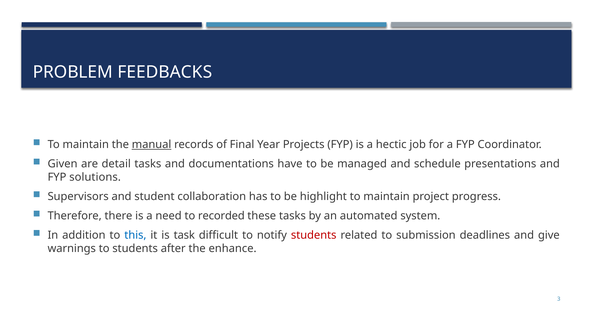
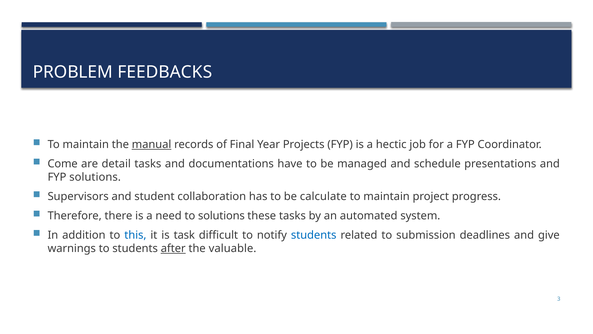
Given: Given -> Come
highlight: highlight -> calculate
to recorded: recorded -> solutions
students at (314, 235) colour: red -> blue
after underline: none -> present
enhance: enhance -> valuable
